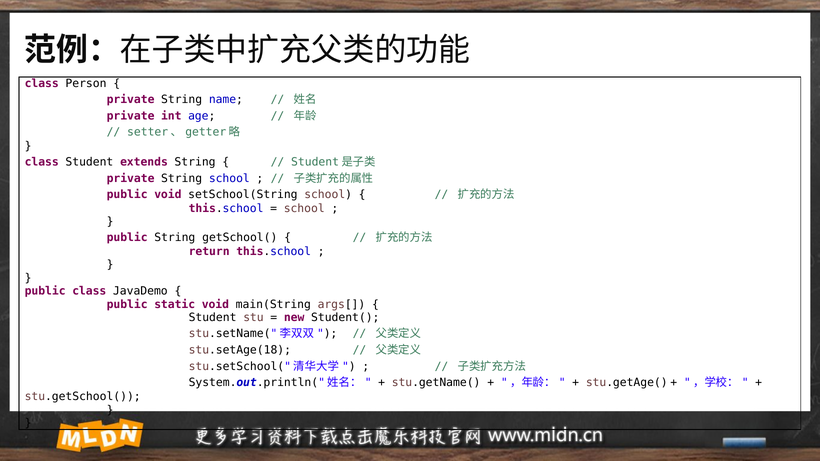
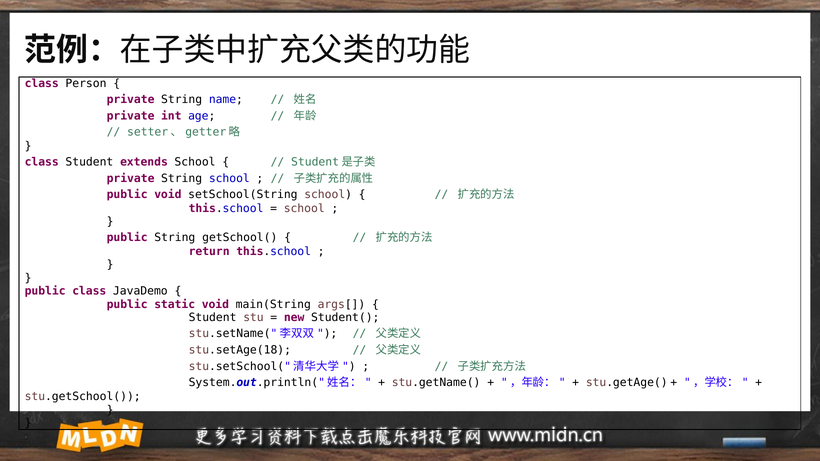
extends String: String -> School
